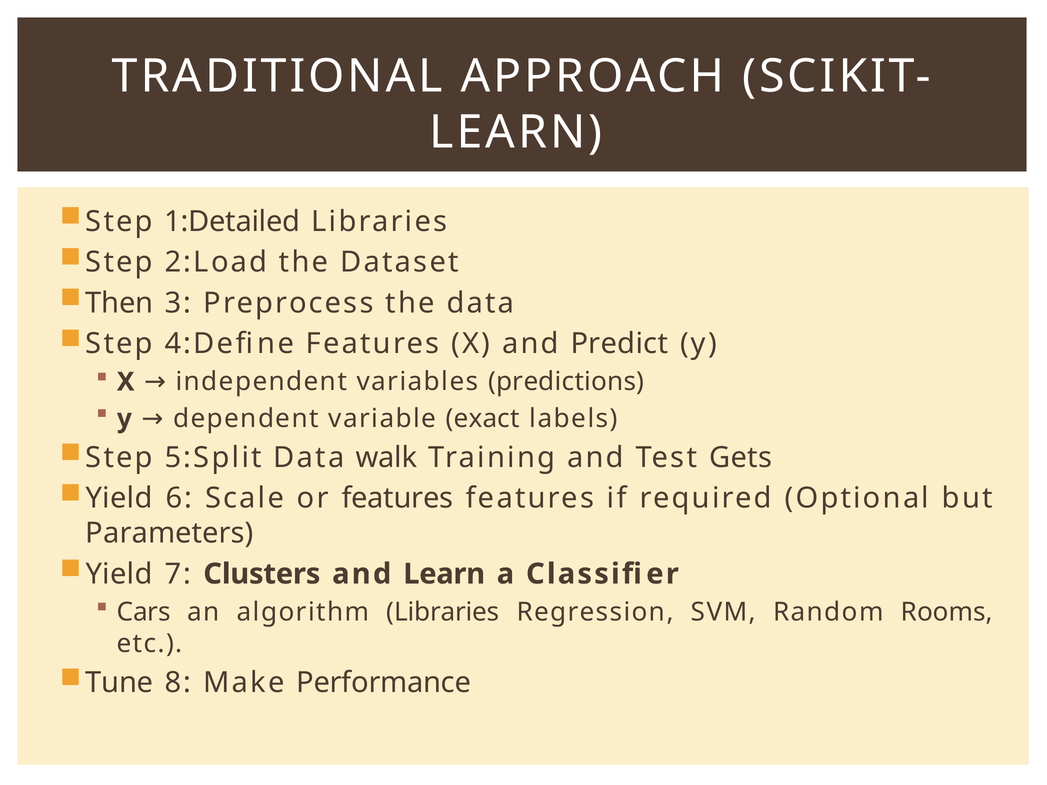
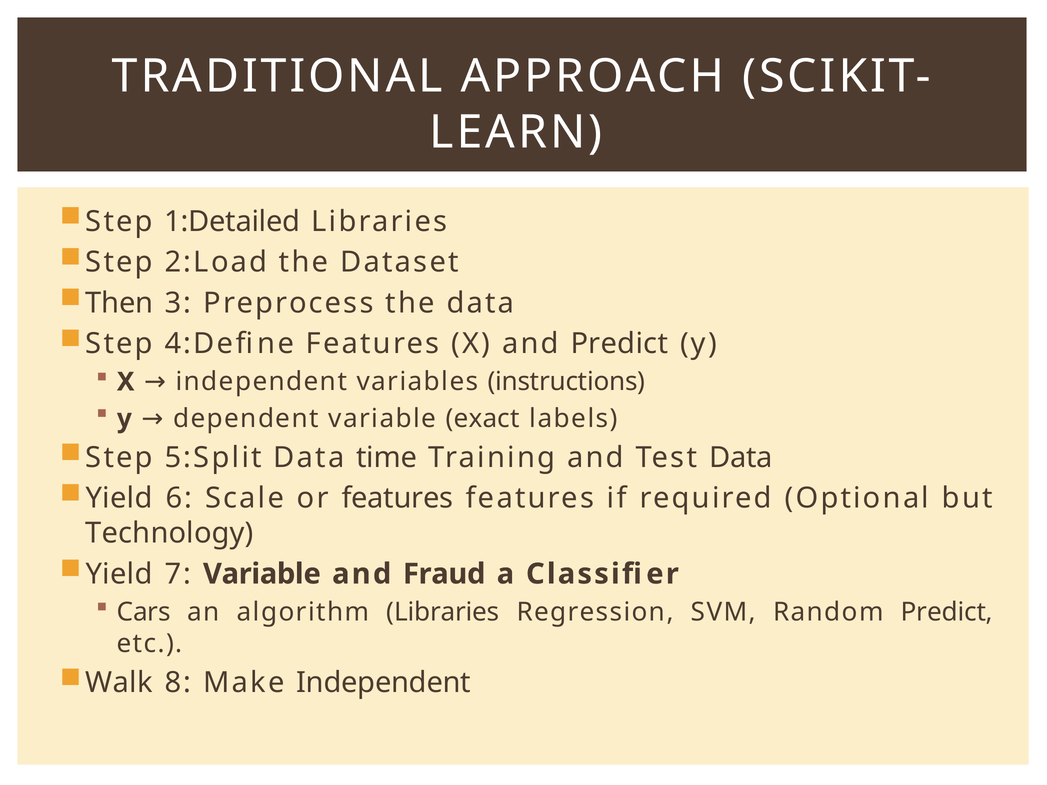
predictions: predictions -> instructions
walk: walk -> time
Test Gets: Gets -> Data
Parameters: Parameters -> Technology
7 Clusters: Clusters -> Variable
and Learn: Learn -> Fraud
Random Rooms: Rooms -> Predict
Tune: Tune -> Walk
Make Performance: Performance -> Independent
